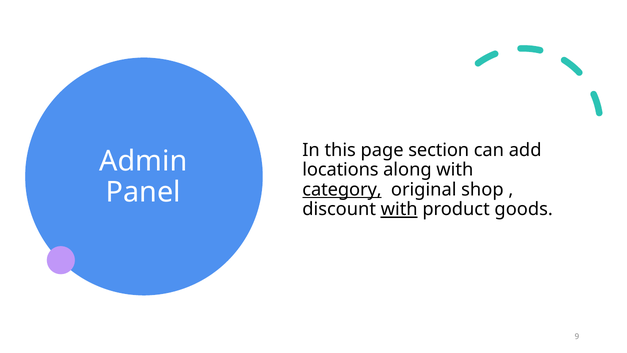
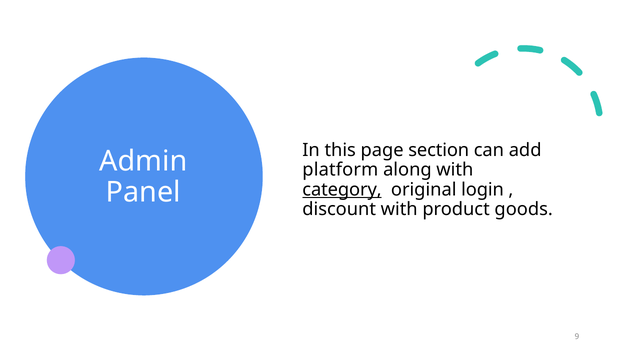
locations: locations -> platform
shop: shop -> login
with at (399, 209) underline: present -> none
